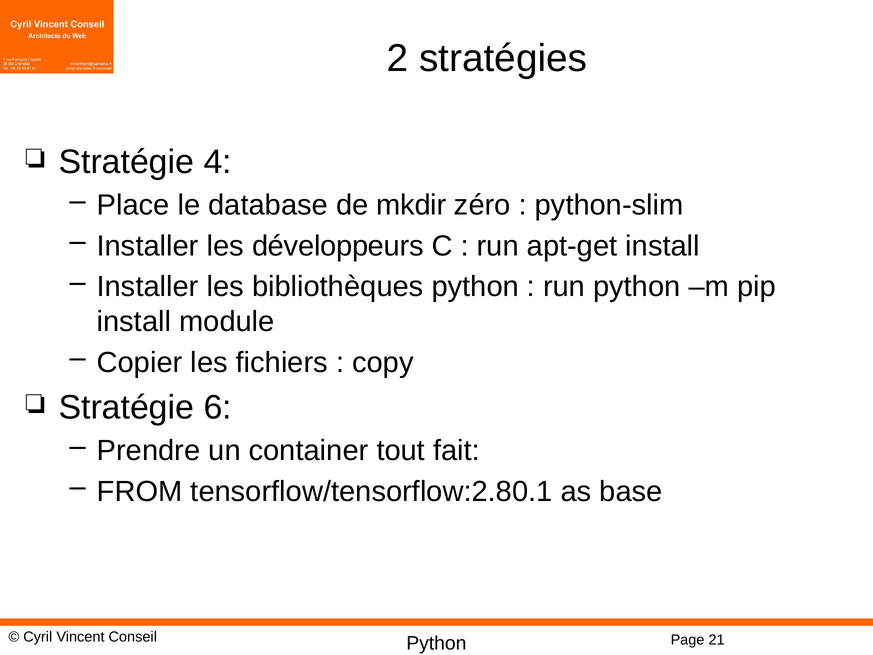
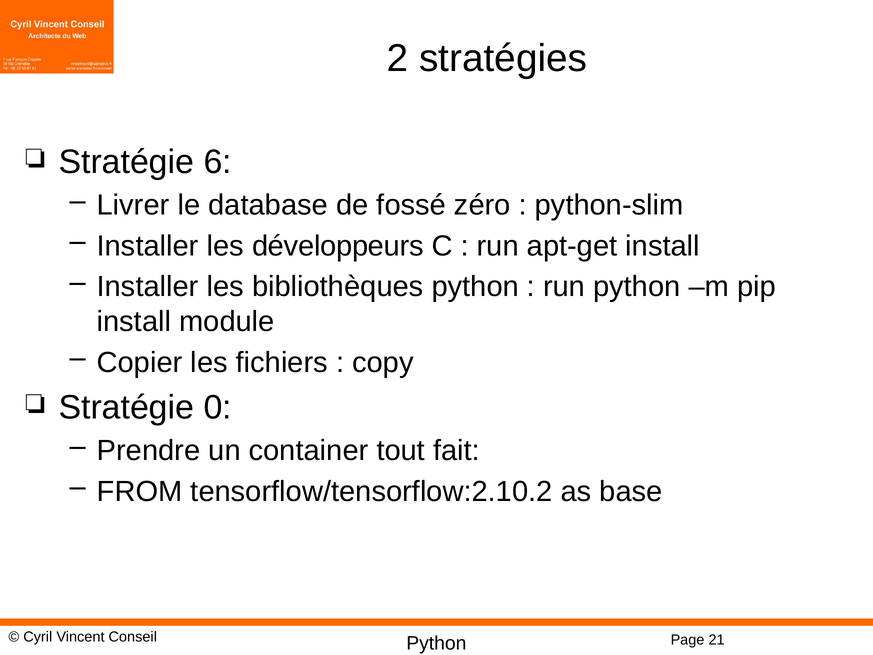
4: 4 -> 6
Place: Place -> Livrer
mkdir: mkdir -> fossé
6: 6 -> 0
tensorflow/tensorflow:2.80.1: tensorflow/tensorflow:2.80.1 -> tensorflow/tensorflow:2.10.2
